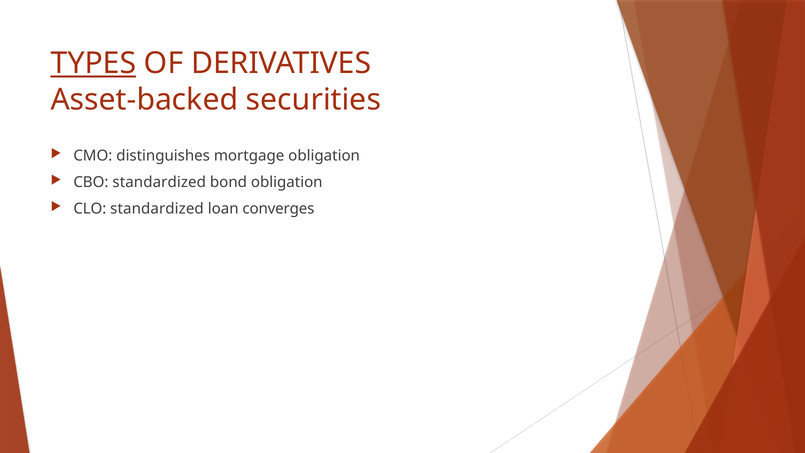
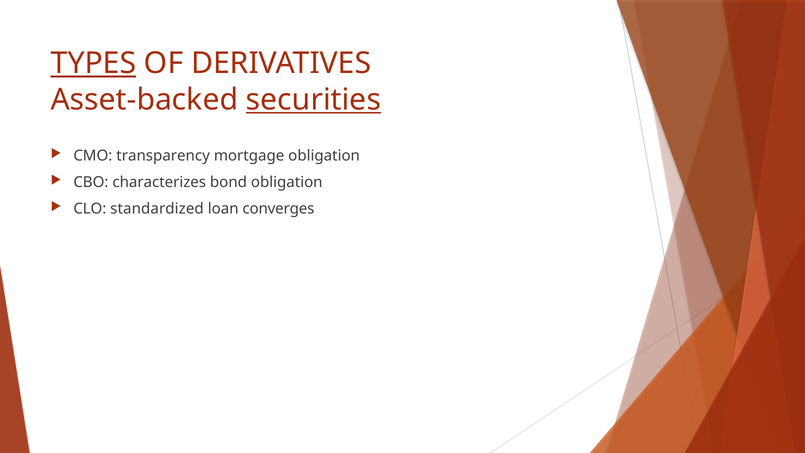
securities underline: none -> present
distinguishes: distinguishes -> transparency
CBO standardized: standardized -> characterizes
